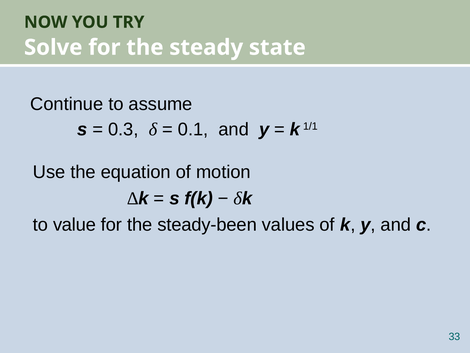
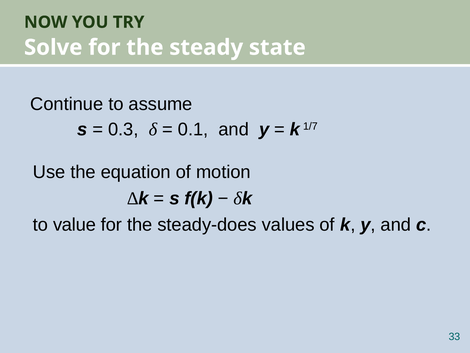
1/1: 1/1 -> 1/7
steady-been: steady-been -> steady-does
